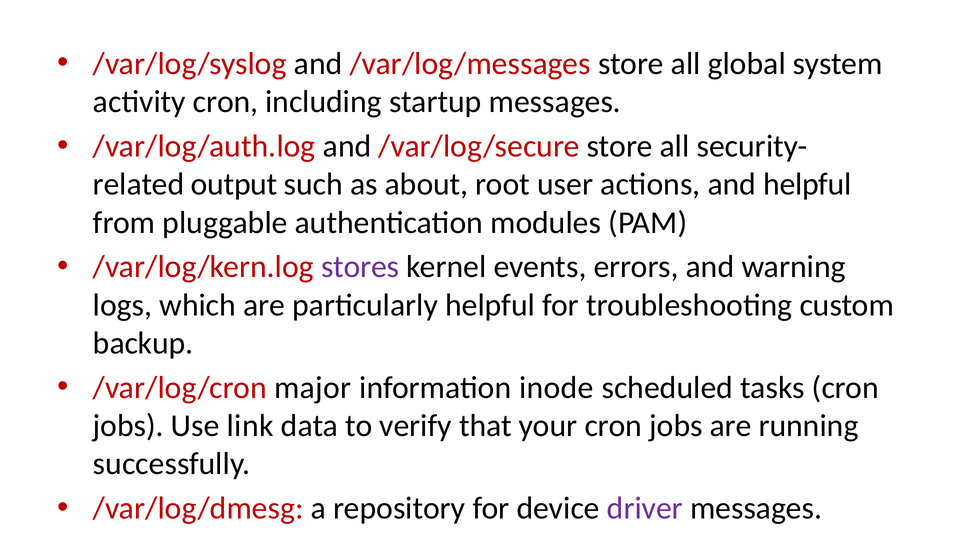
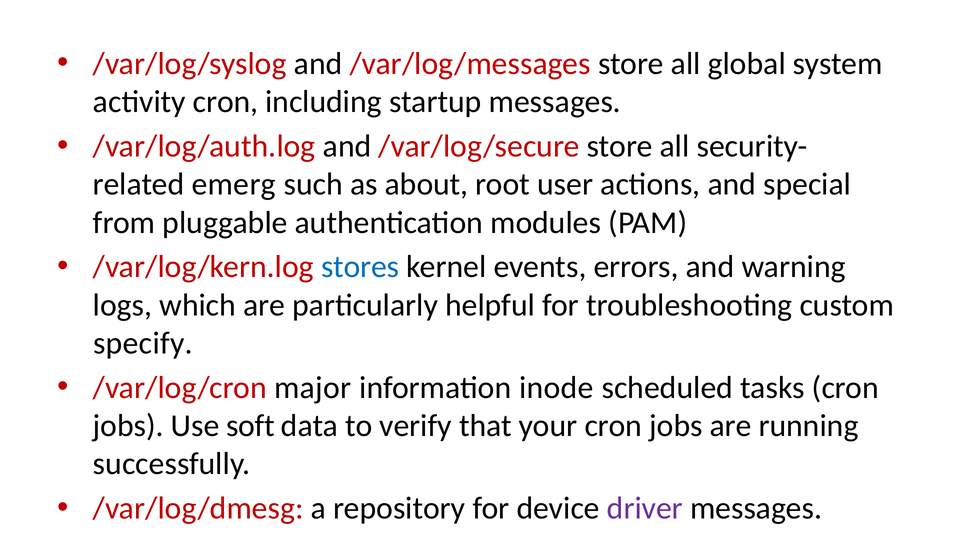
output: output -> emerg
and helpful: helpful -> special
stores colour: purple -> blue
backup: backup -> specify
link: link -> soft
